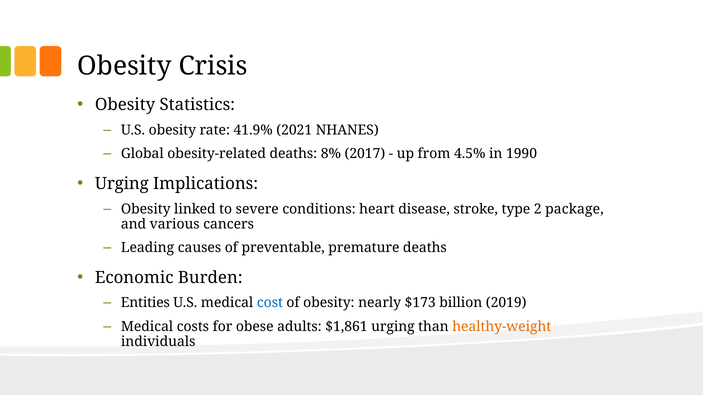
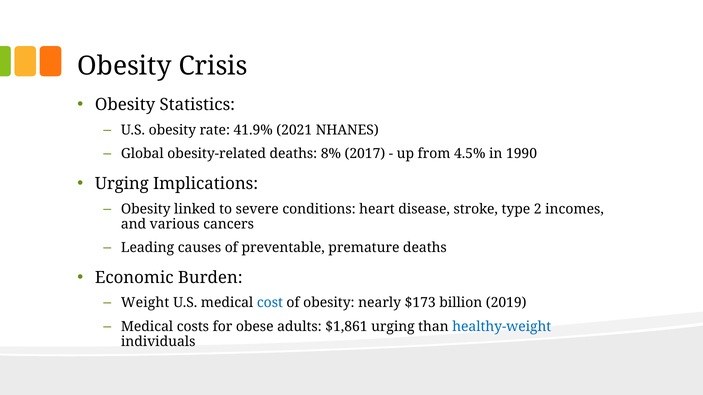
package: package -> incomes
Entities: Entities -> Weight
healthy-weight colour: orange -> blue
